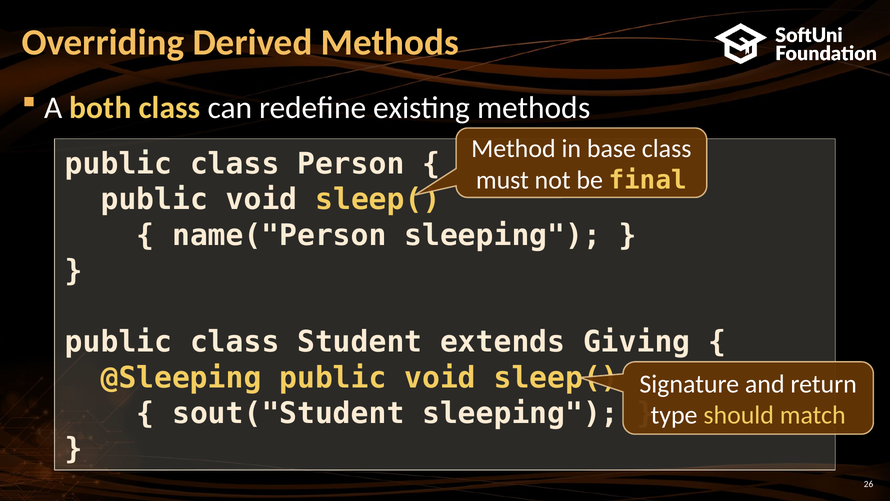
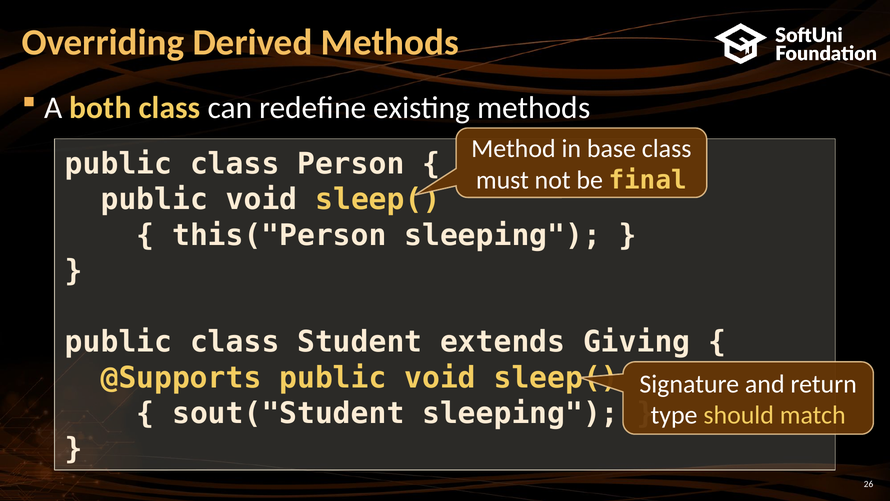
name("Person: name("Person -> this("Person
@Sleeping: @Sleeping -> @Supports
